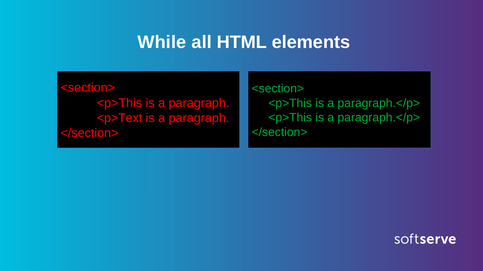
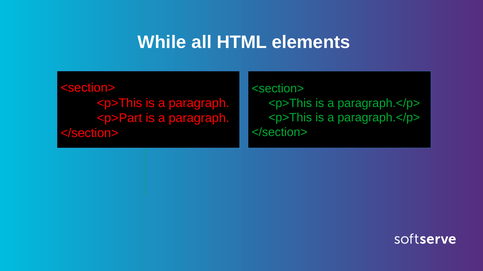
<p>Text: <p>Text -> <p>Part
